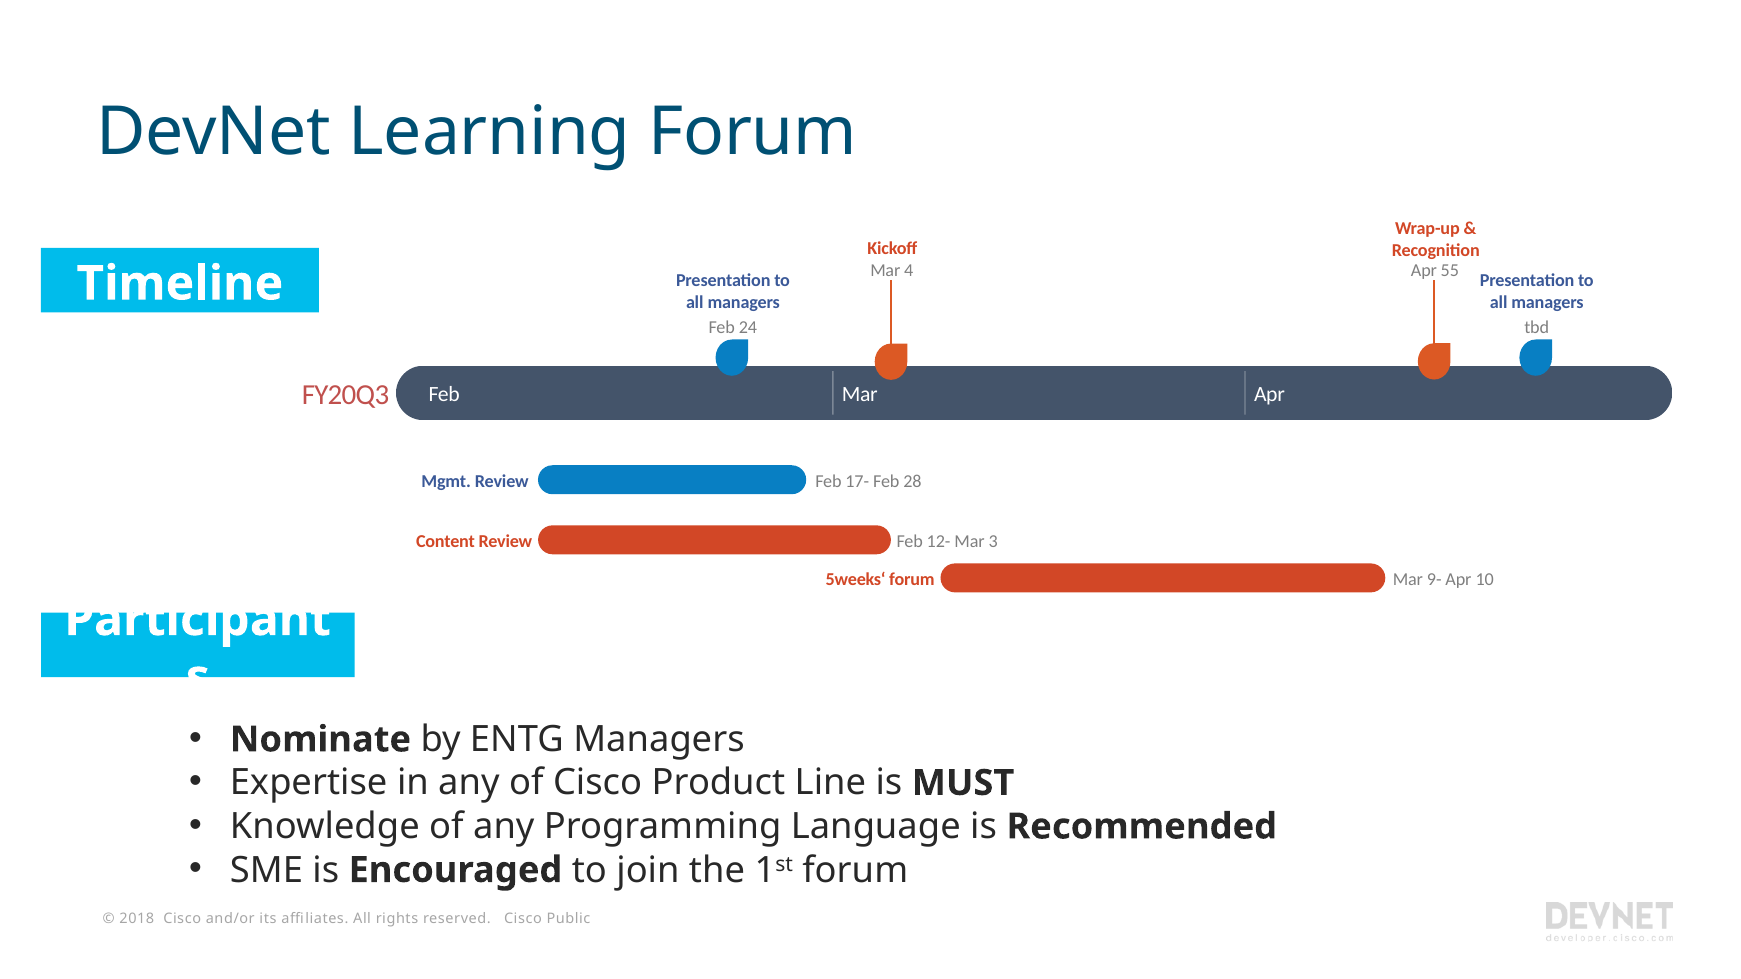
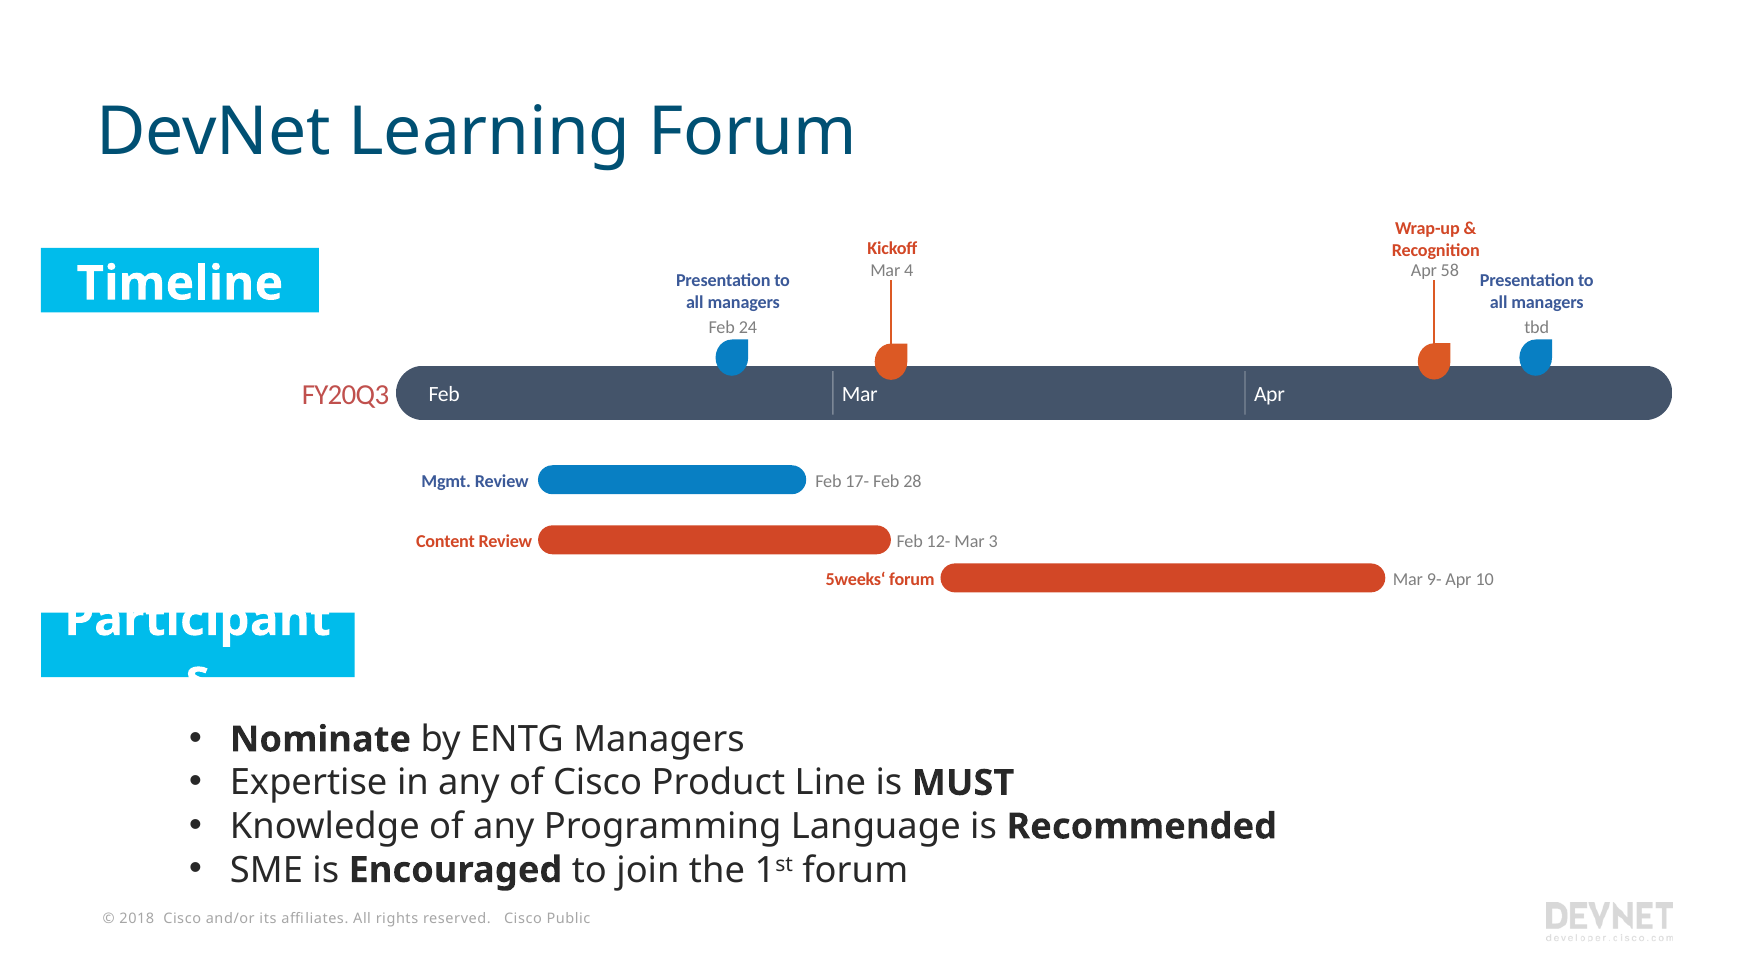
55: 55 -> 58
